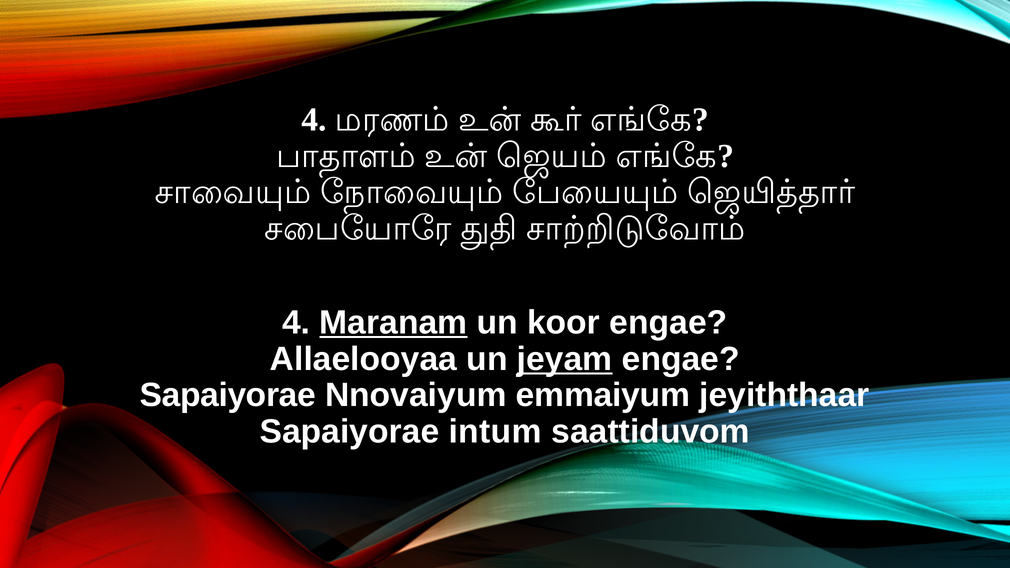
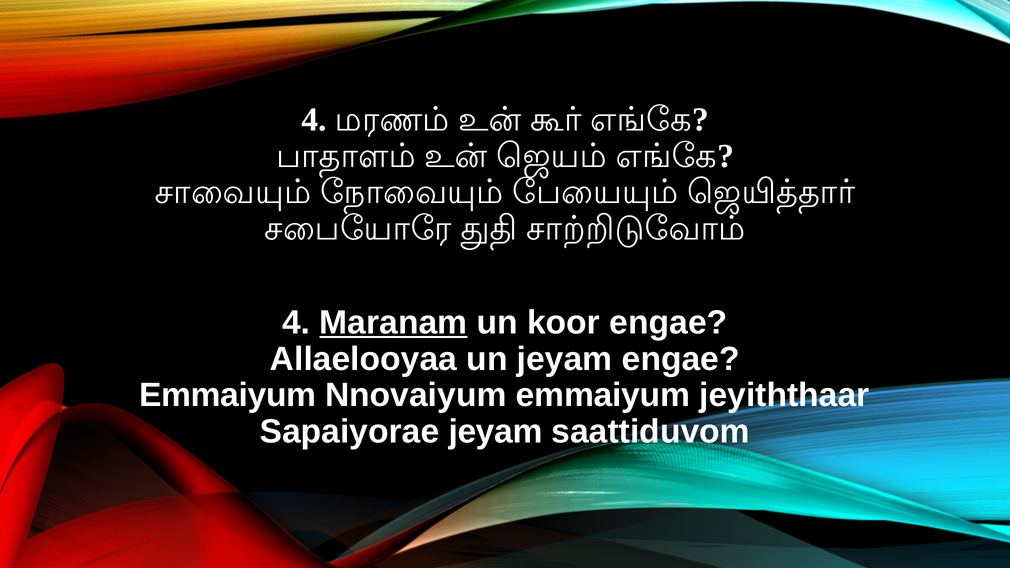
jeyam at (565, 359) underline: present -> none
Sapaiyorae at (228, 395): Sapaiyorae -> Emmaiyum
Sapaiyorae intum: intum -> jeyam
